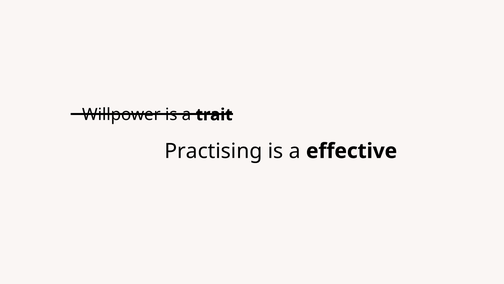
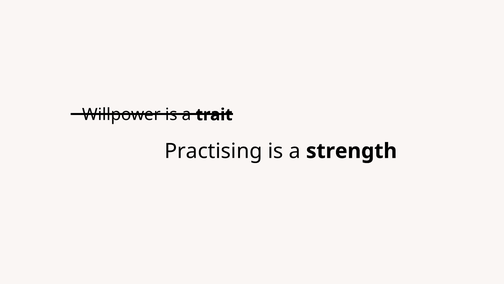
effective: effective -> strength
